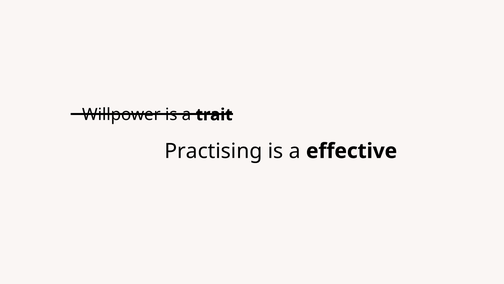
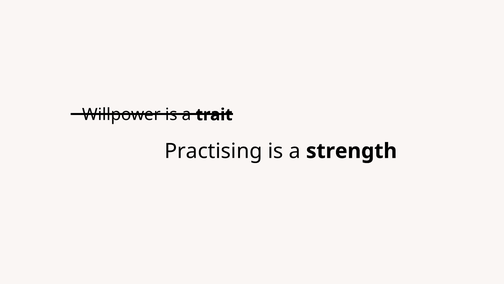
effective: effective -> strength
